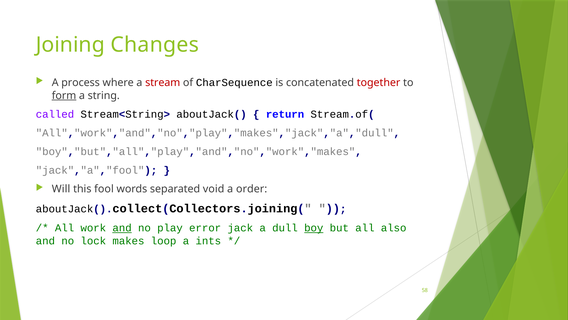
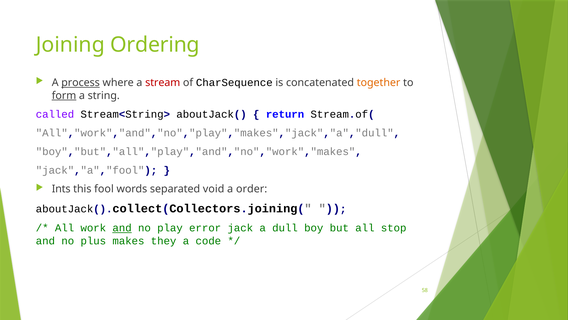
Changes: Changes -> Ordering
process underline: none -> present
together colour: red -> orange
Will: Will -> Ints
boy underline: present -> none
also: also -> stop
lock: lock -> plus
loop: loop -> they
ints: ints -> code
